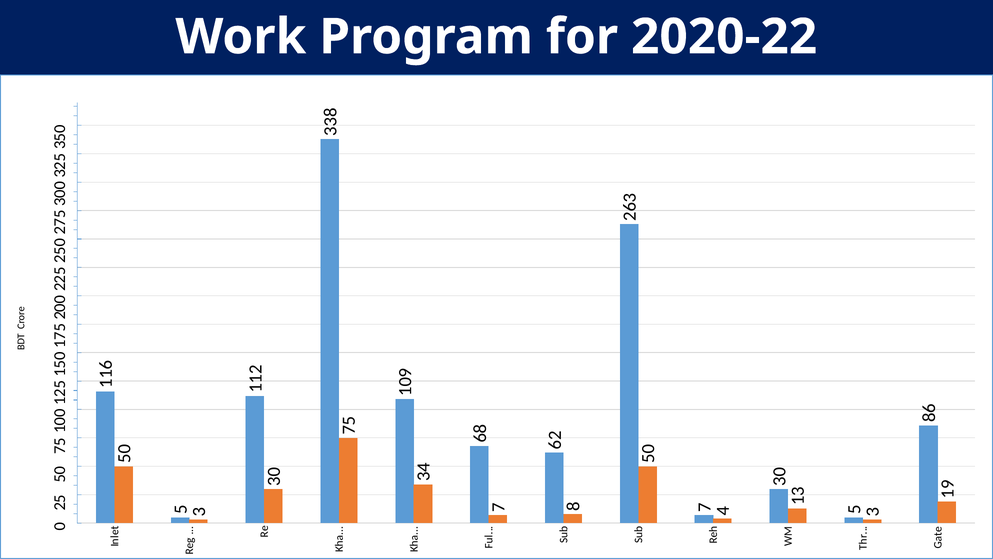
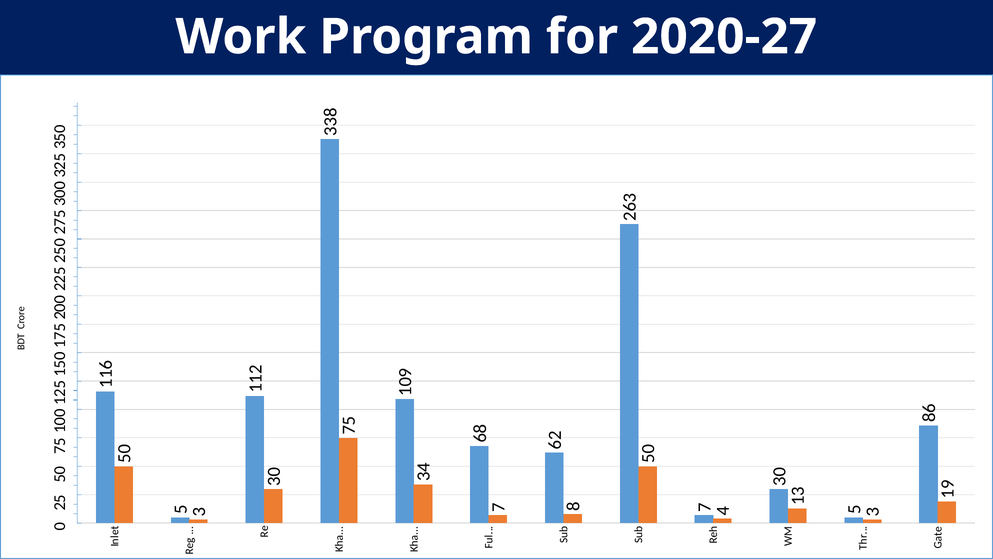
2020-22: 2020-22 -> 2020-27
